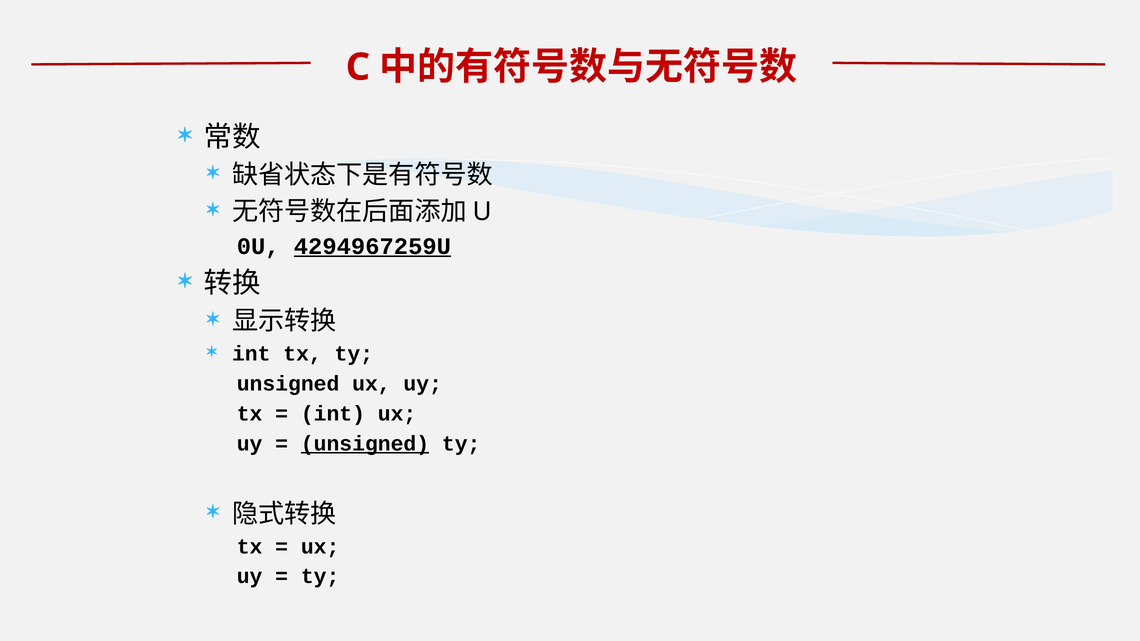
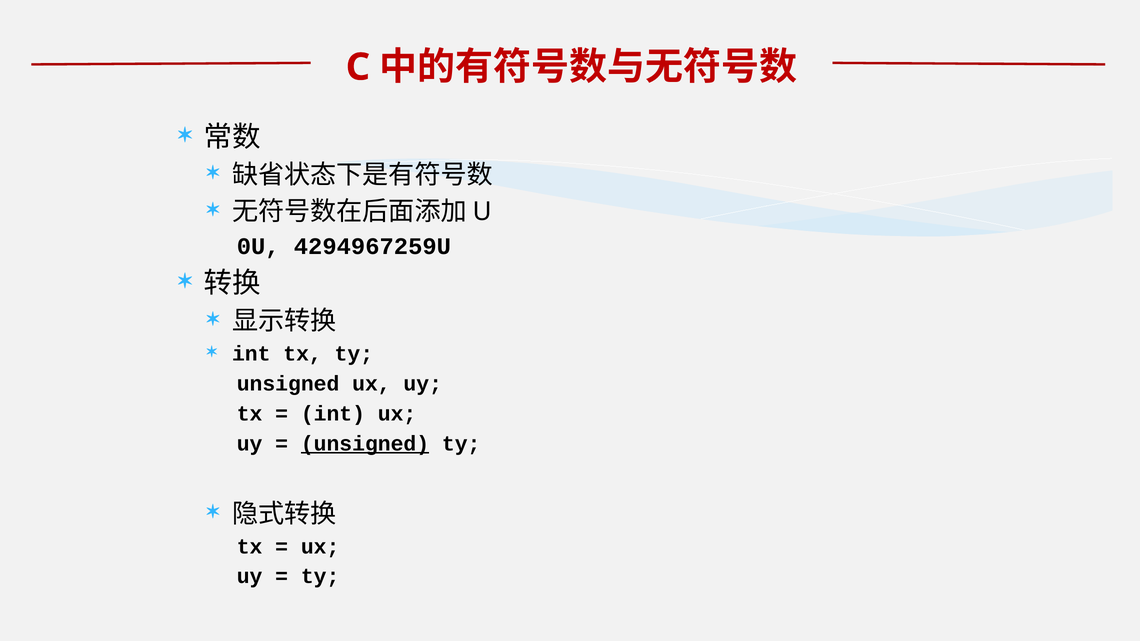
4294967259U underline: present -> none
